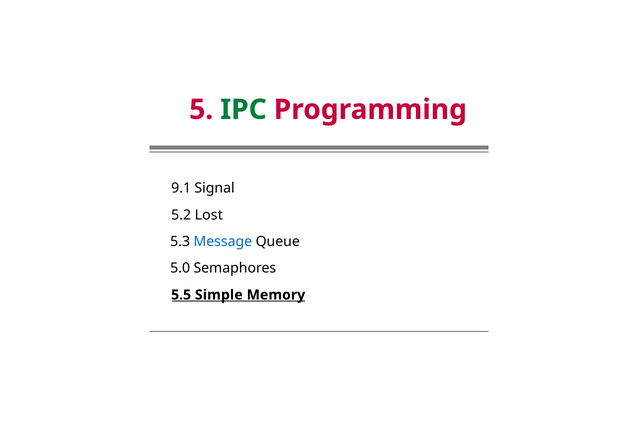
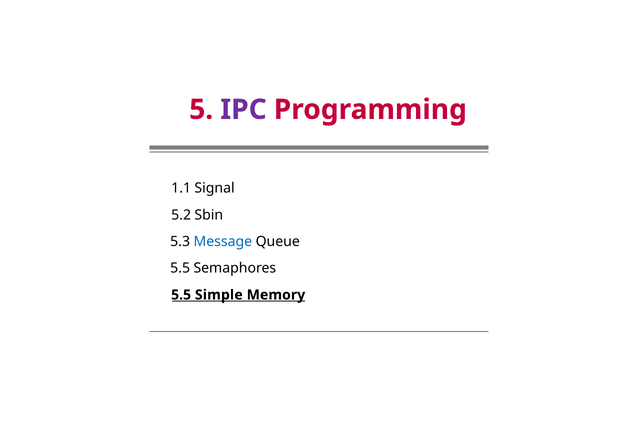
IPC colour: green -> purple
9.1: 9.1 -> 1.1
Lost: Lost -> Sbin
5.0 at (180, 268): 5.0 -> 5.5
